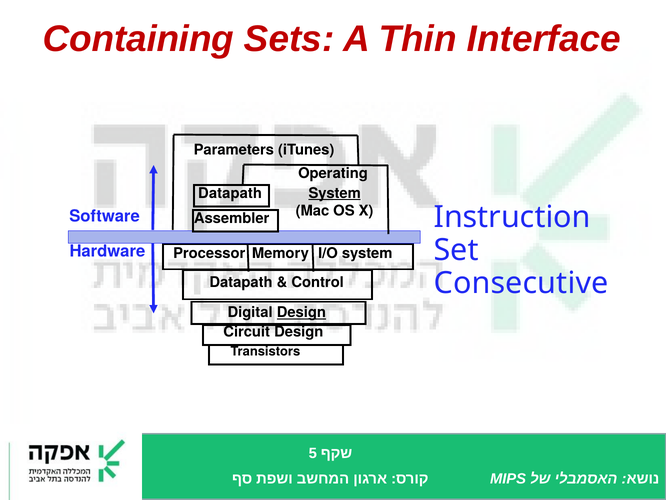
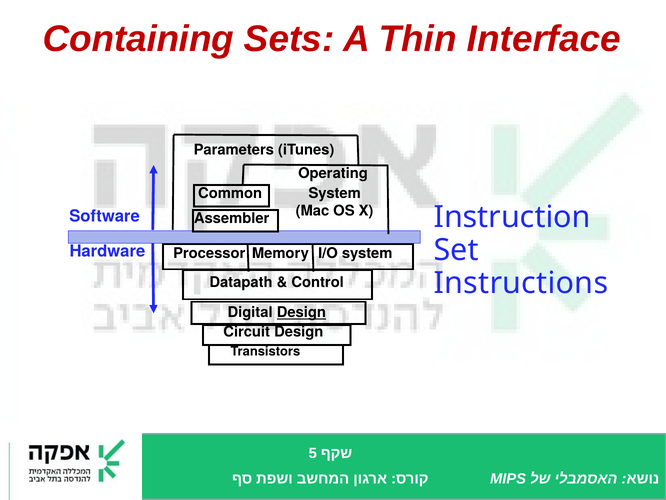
Datapath at (230, 193): Datapath -> Common
System at (335, 193) underline: present -> none
Consecutive: Consecutive -> Instructions
